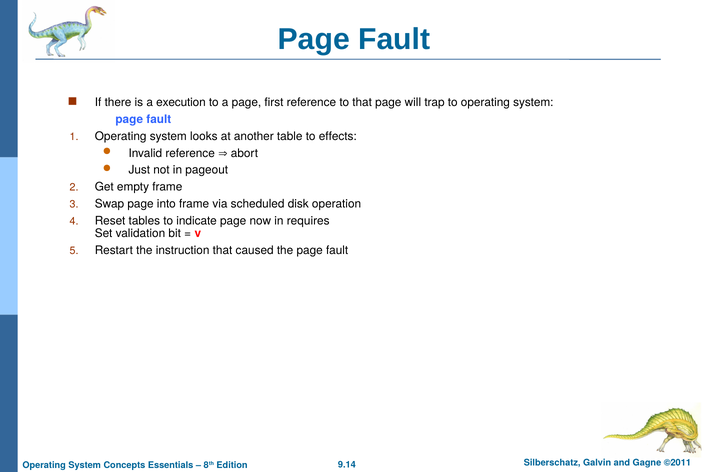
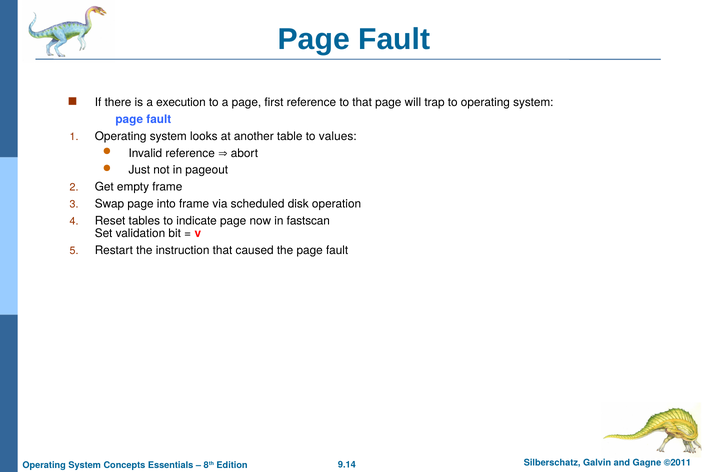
effects: effects -> values
requires: requires -> fastscan
